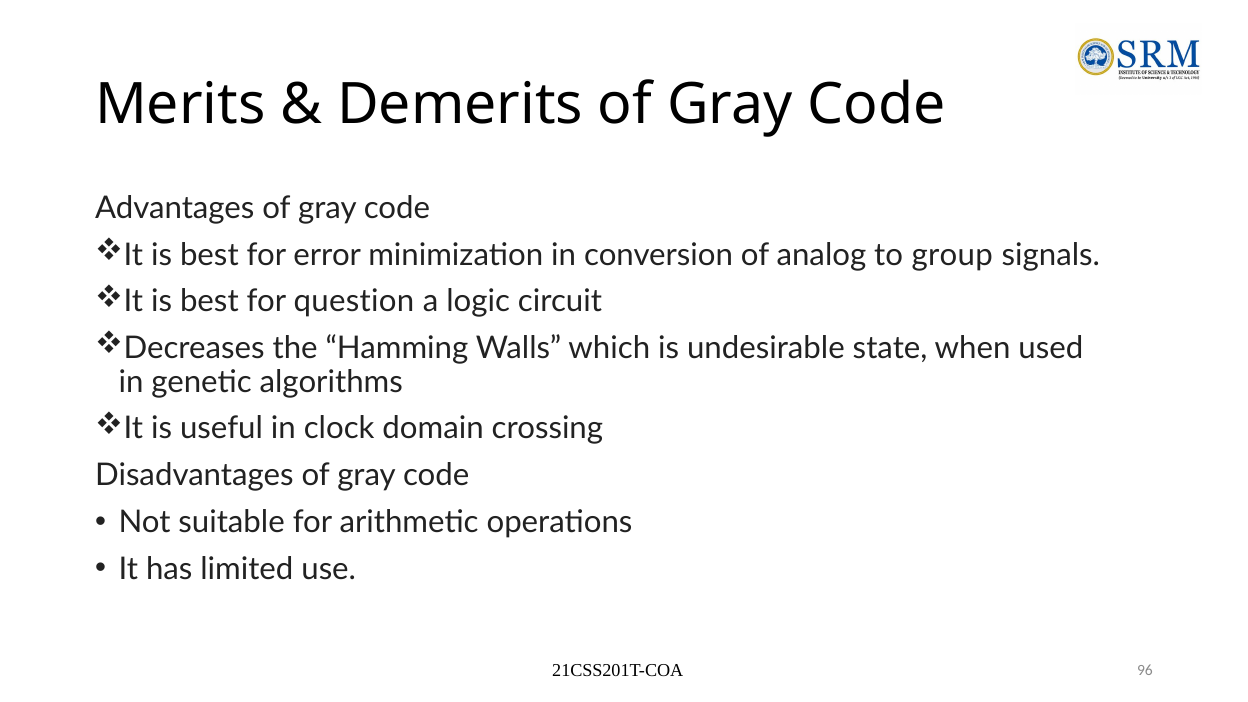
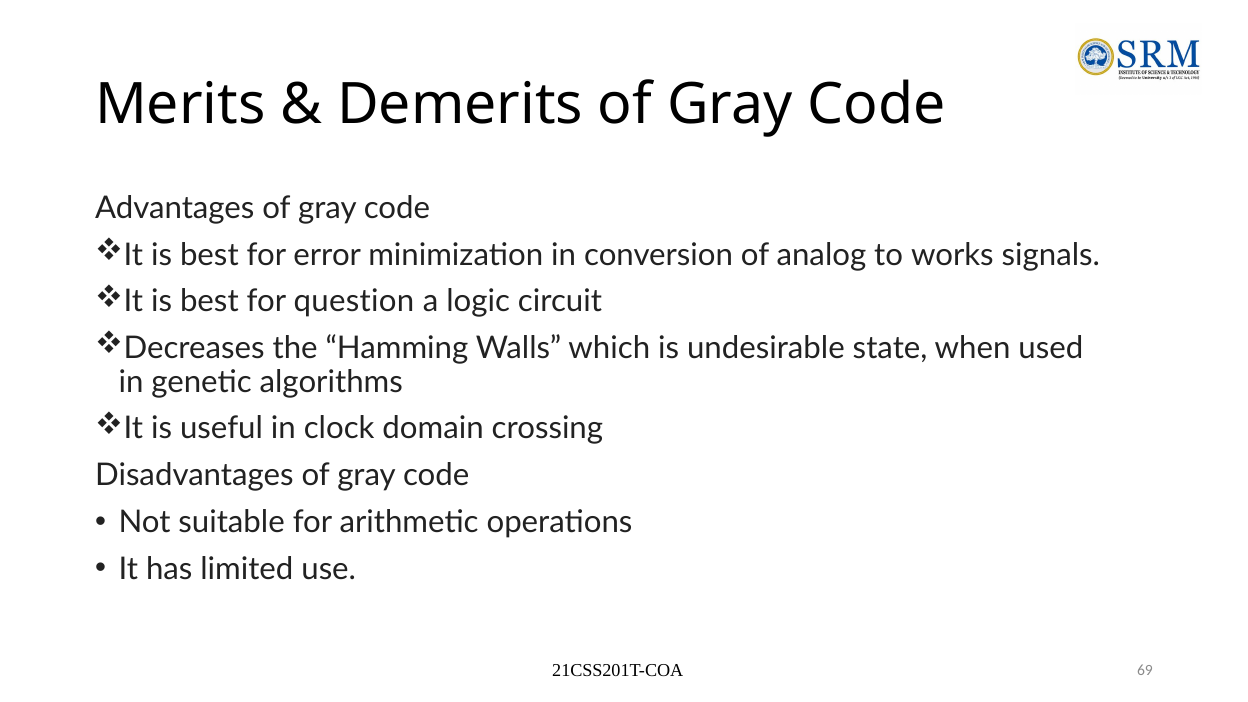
group: group -> works
96: 96 -> 69
